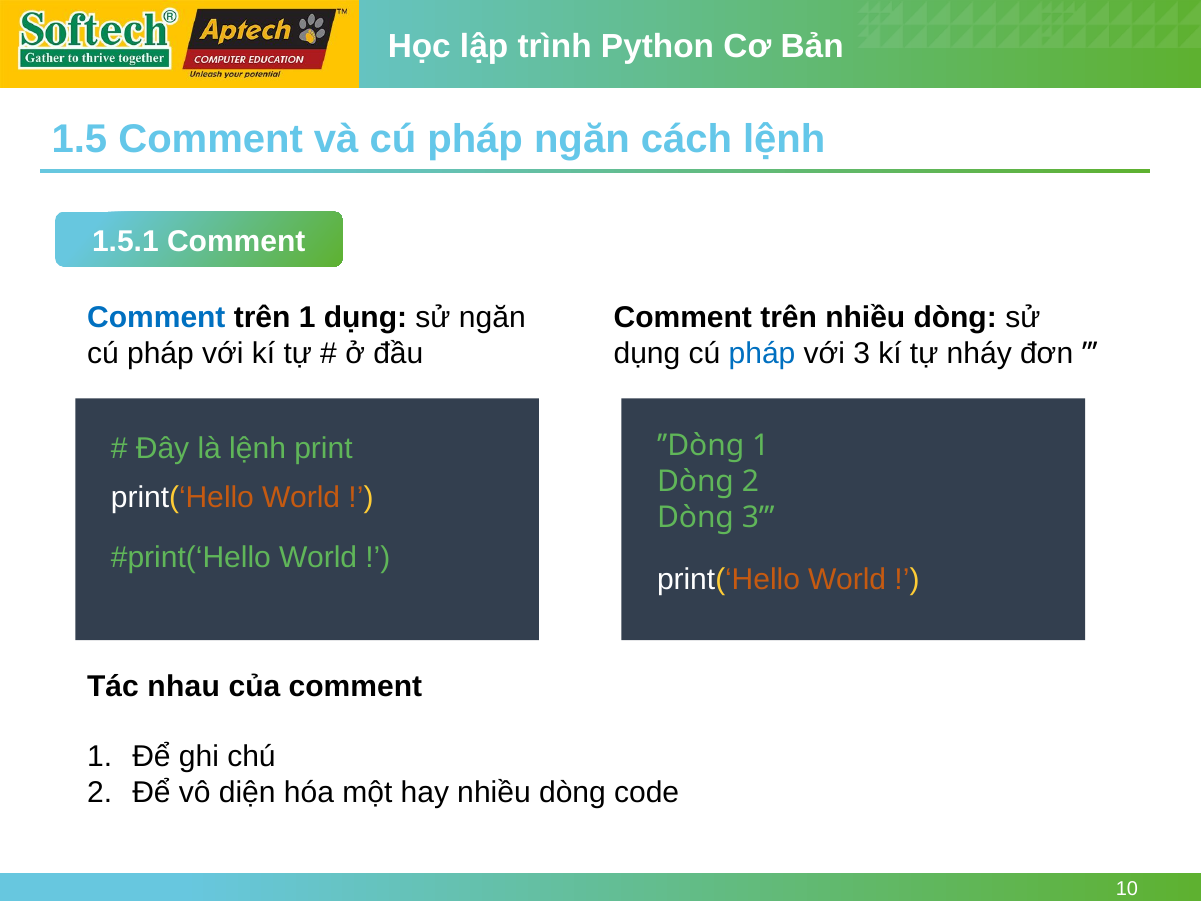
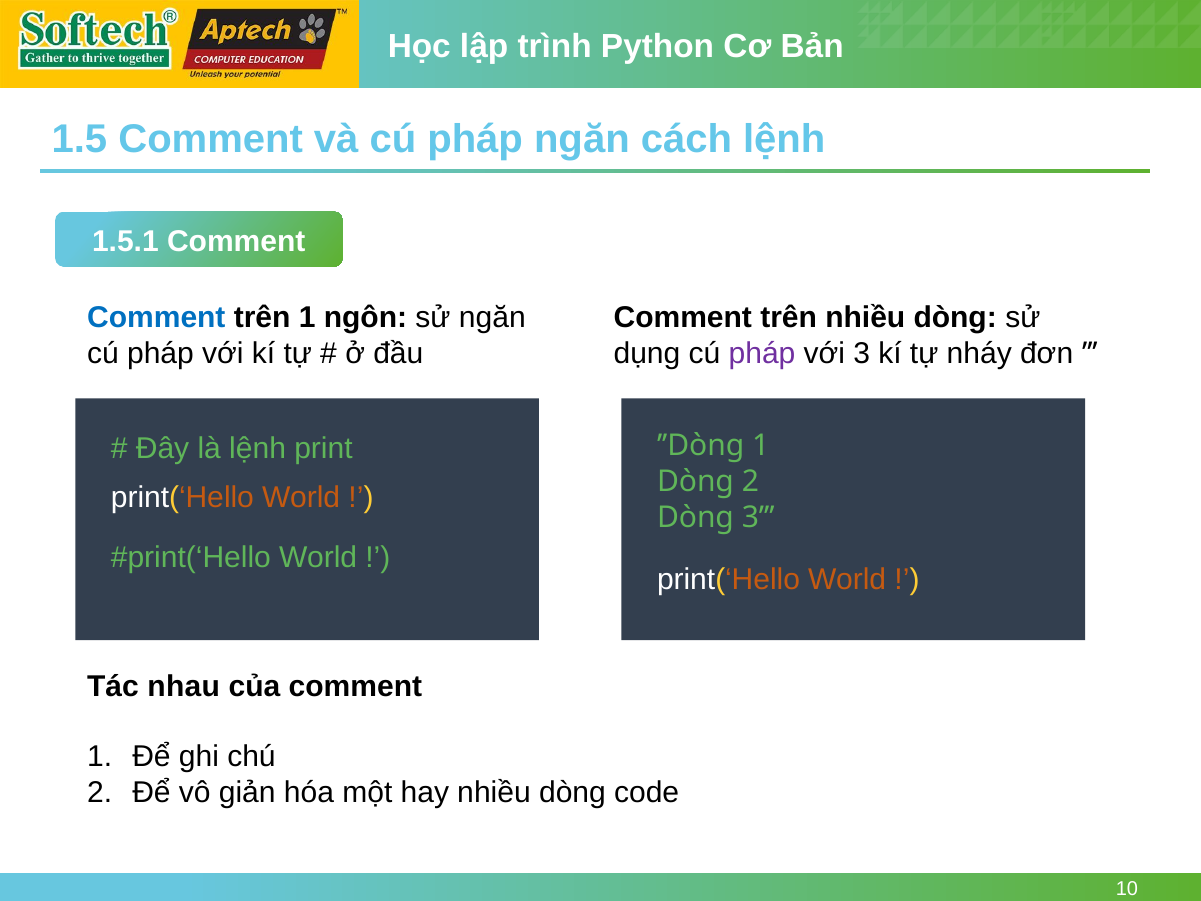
1 dụng: dụng -> ngôn
pháp at (762, 353) colour: blue -> purple
diện: diện -> giản
